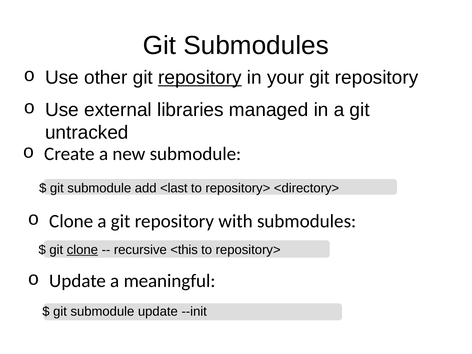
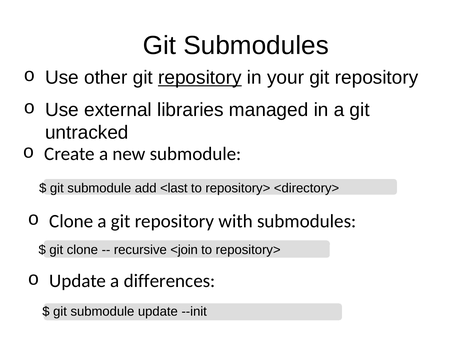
clone at (82, 250) underline: present -> none
<this: <this -> <join
meaningful: meaningful -> differences
